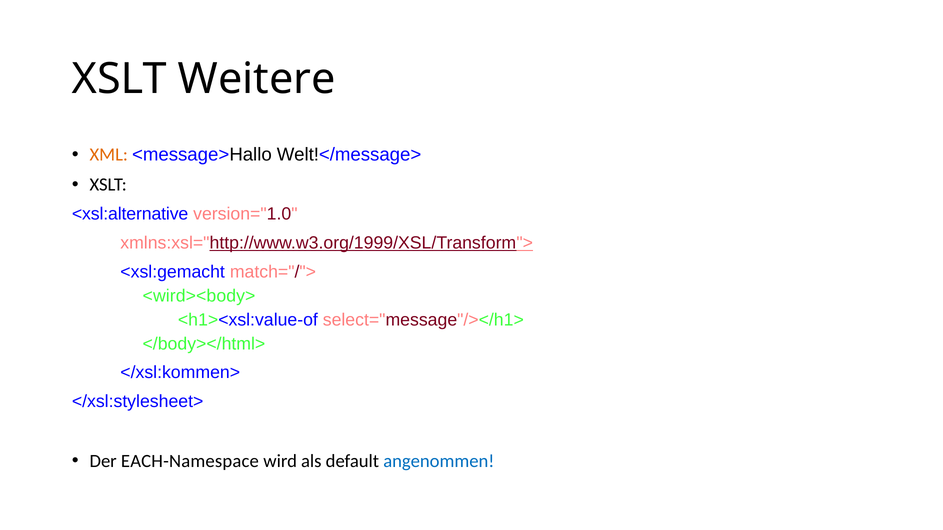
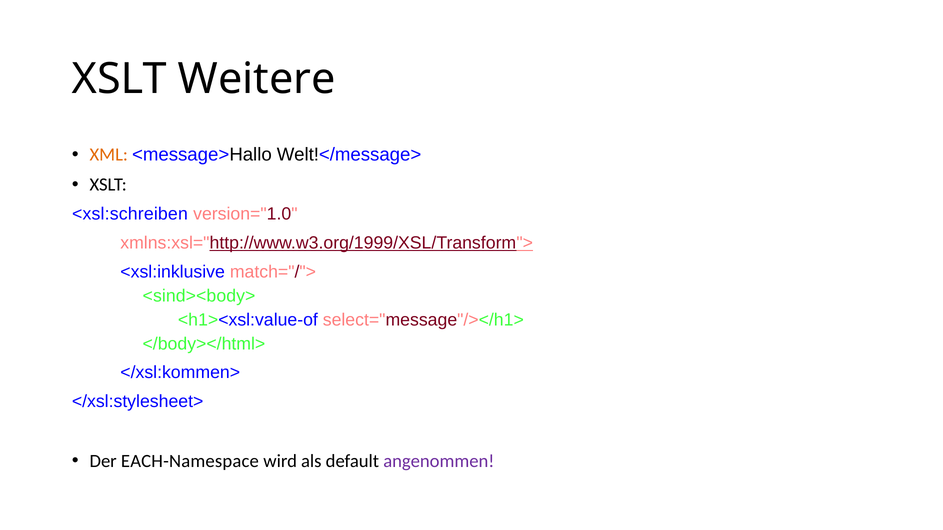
<xsl:alternative: <xsl:alternative -> <xsl:schreiben
<xsl:gemacht: <xsl:gemacht -> <xsl:inklusive
<wird><body>: <wird><body> -> <sind><body>
angenommen colour: blue -> purple
